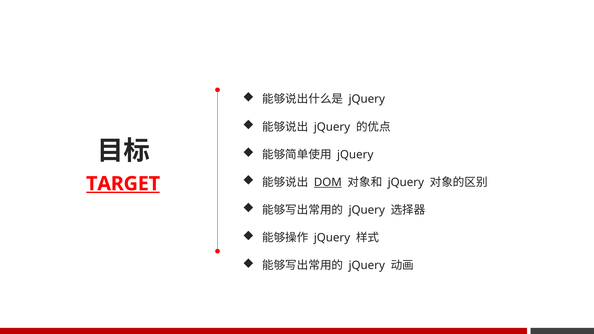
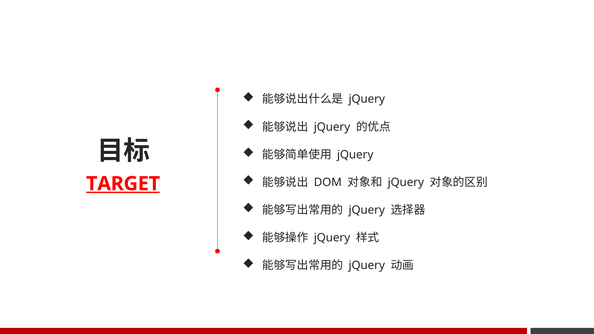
DOM underline: present -> none
